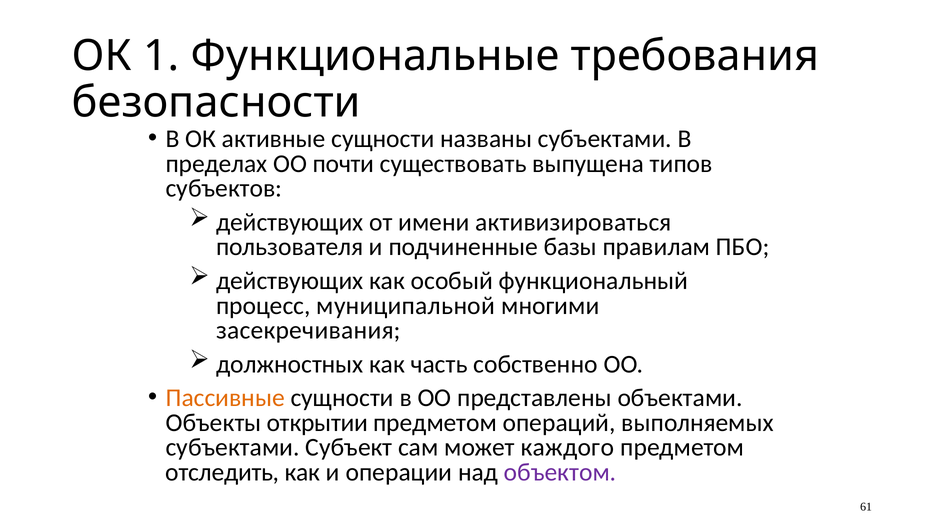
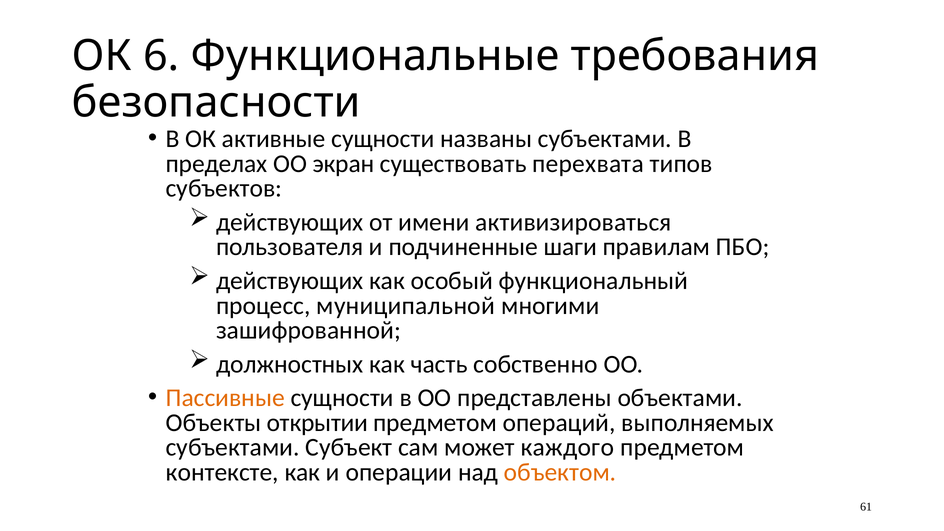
1: 1 -> 6
почти: почти -> экран
выпущена: выпущена -> перехвата
базы: базы -> шаги
засекречивания: засекречивания -> зашифрованной
отследить: отследить -> контексте
объектом colour: purple -> orange
